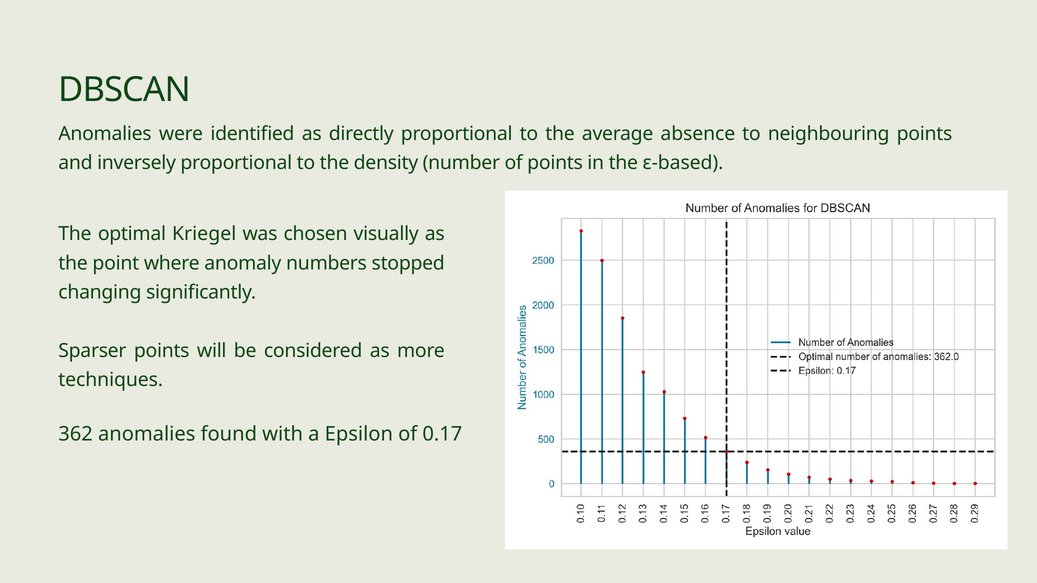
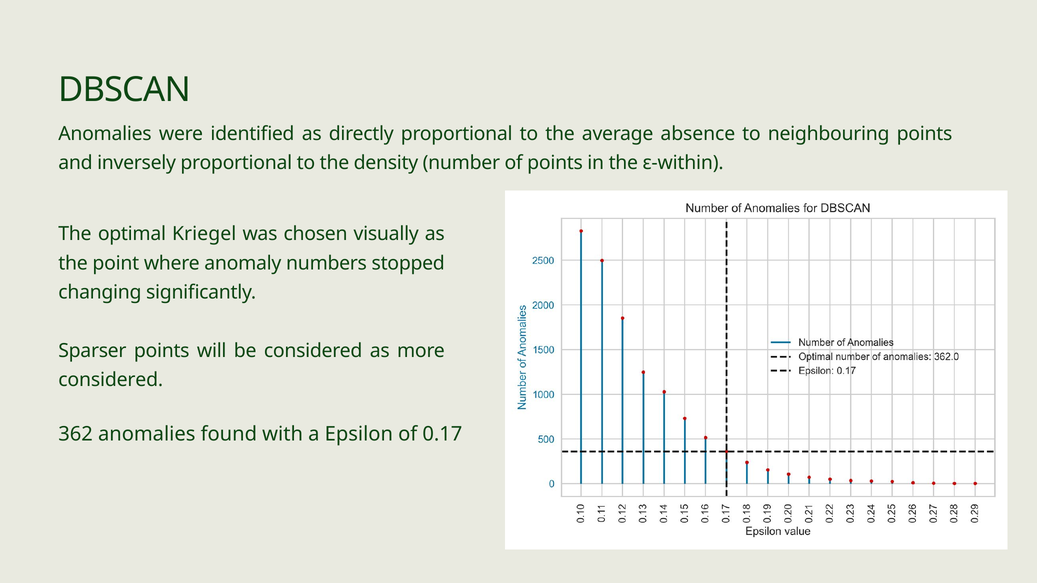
ε-based: ε-based -> ε-within
techniques at (111, 380): techniques -> considered
